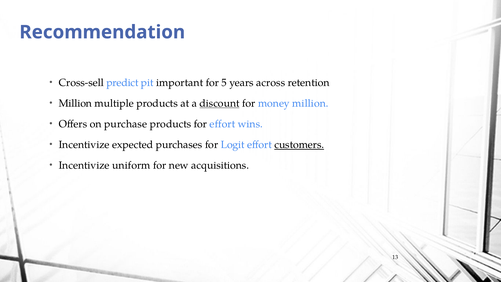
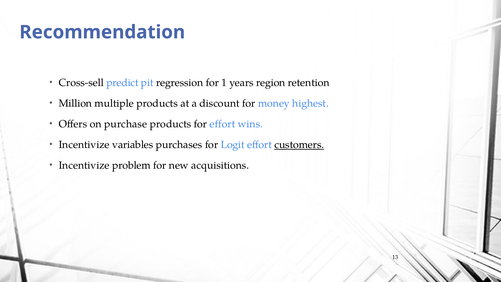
important: important -> regression
5: 5 -> 1
across: across -> region
discount underline: present -> none
money million: million -> highest
expected: expected -> variables
uniform: uniform -> problem
